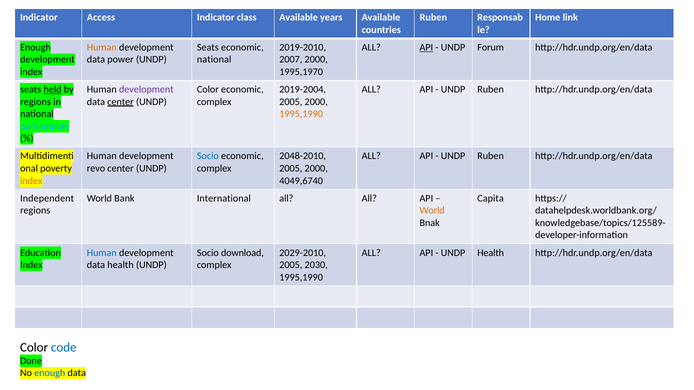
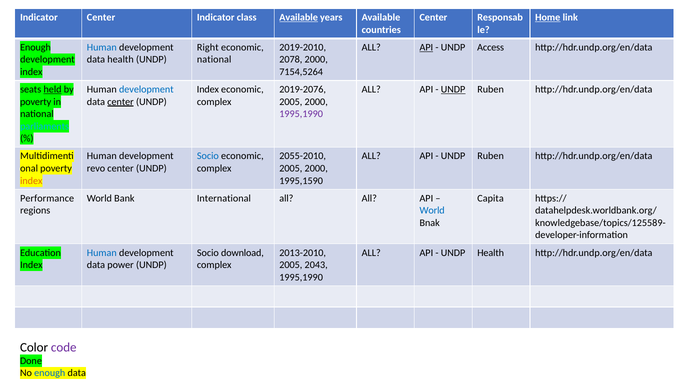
Indicator Access: Access -> Center
Available at (299, 17) underline: none -> present
Ruben at (433, 17): Ruben -> Center
Home underline: none -> present
Human at (102, 47) colour: orange -> blue
Seats at (208, 47): Seats -> Right
Forum: Forum -> Access
data power: power -> health
2007: 2007 -> 2078
1995,1970: 1995,1970 -> 7154,5264
development at (146, 89) colour: purple -> blue
Color at (208, 89): Color -> Index
2019-2004: 2019-2004 -> 2019-2076
UNDP at (453, 89) underline: none -> present
regions at (36, 102): regions -> poverty
1995,1990 at (301, 114) colour: orange -> purple
2048-2010: 2048-2010 -> 2055-2010
4049,6740: 4049,6740 -> 1995,1590
Independent: Independent -> Performance
World at (432, 211) colour: orange -> blue
2029-2010: 2029-2010 -> 2013-2010
data health: health -> power
2030: 2030 -> 2043
code colour: blue -> purple
